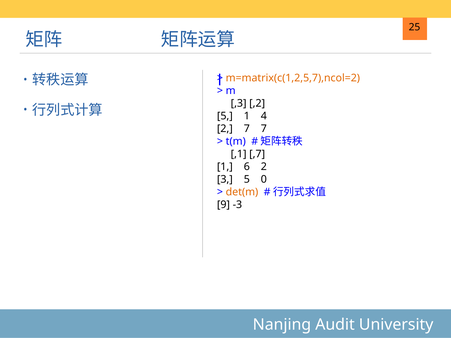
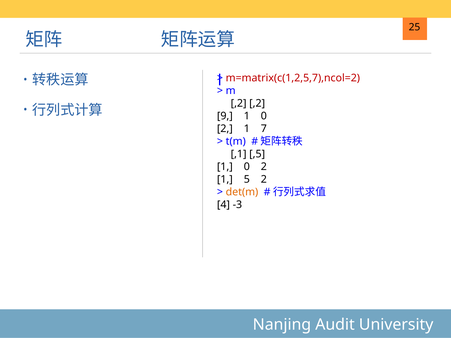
m=matrix(c(1,2,5,7),ncol=2 colour: orange -> red
,3 at (239, 104): ,3 -> ,2
5 at (225, 116): 5 -> 9
4 at (264, 116): 4 -> 0
7 at (247, 129): 7 -> 1
,7: ,7 -> ,5
6 at (247, 167): 6 -> 0
3 at (225, 180): 3 -> 1
5 0: 0 -> 2
9: 9 -> 4
